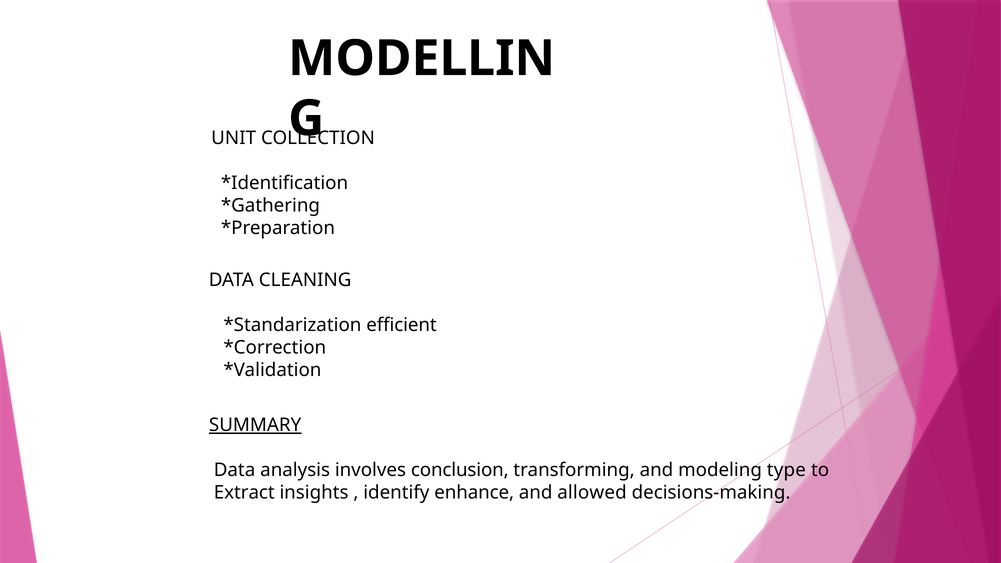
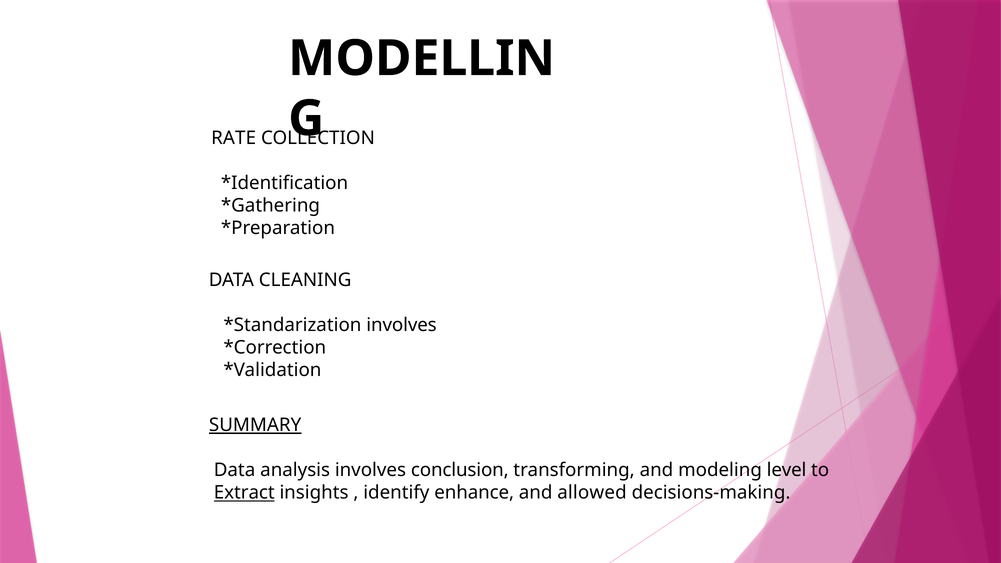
UNIT: UNIT -> RATE
efficient at (402, 325): efficient -> involves
type: type -> level
Extract underline: none -> present
